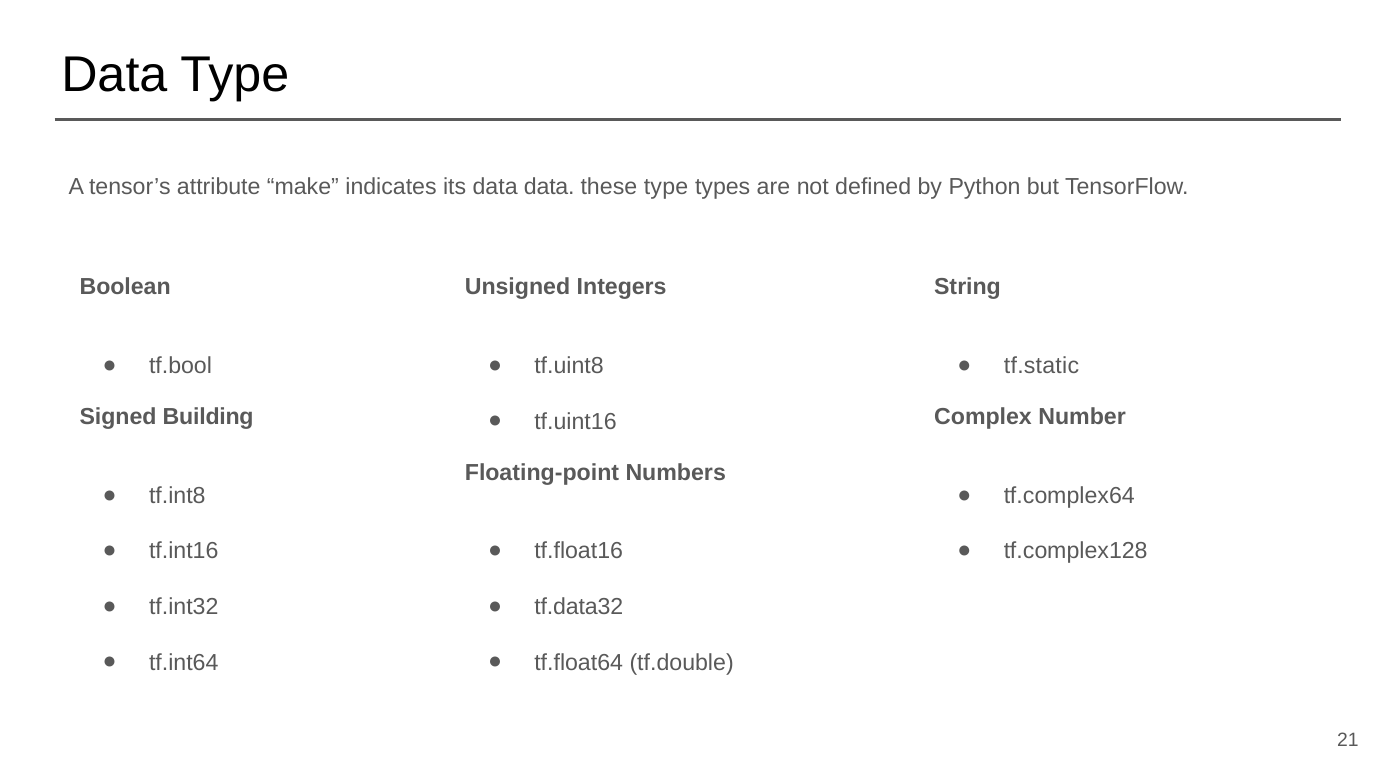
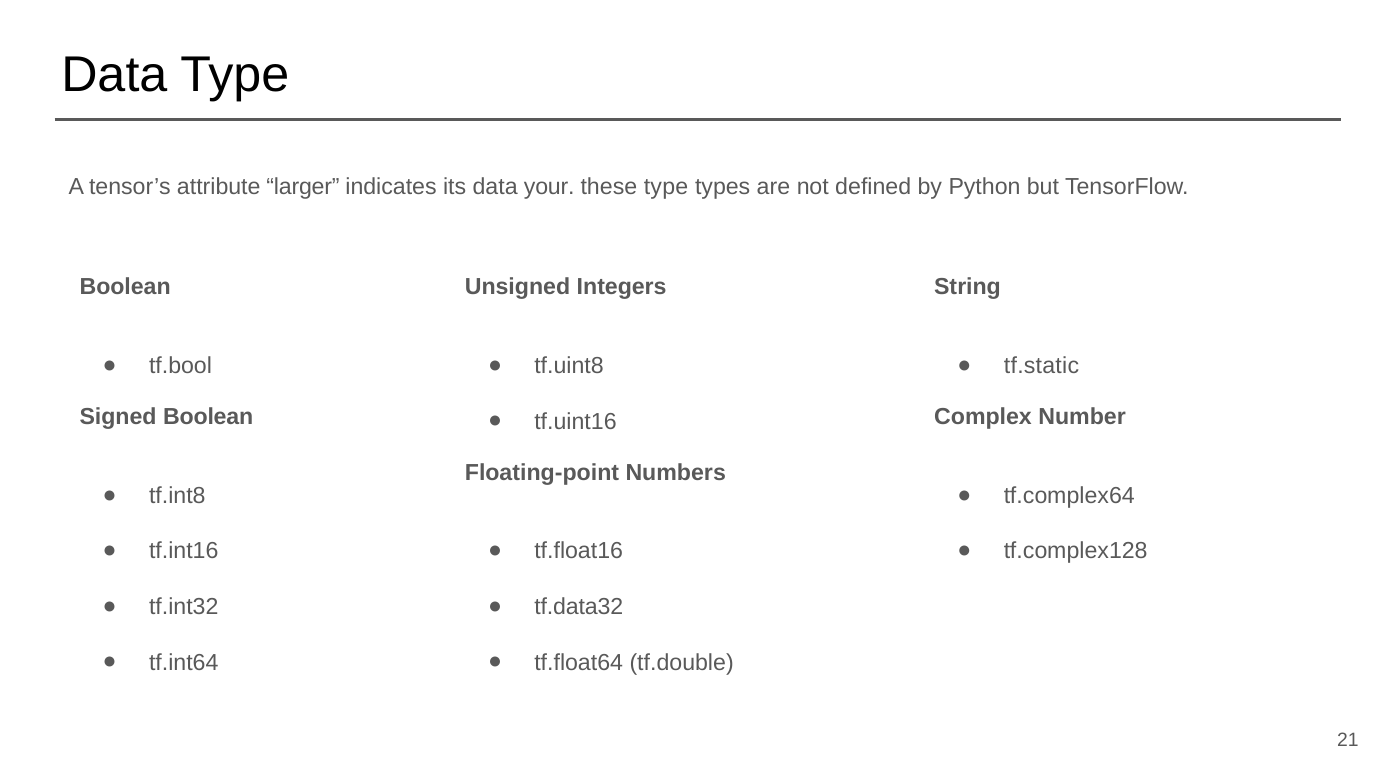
make: make -> larger
data data: data -> your
Signed Building: Building -> Boolean
